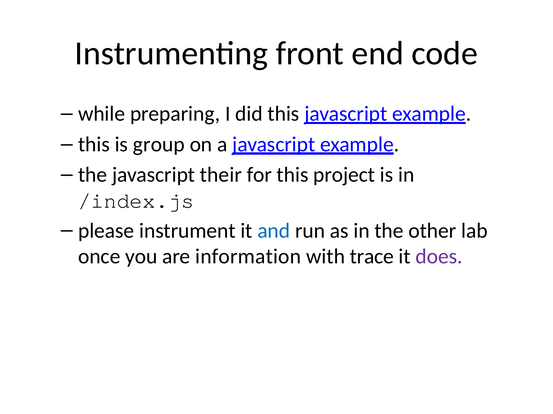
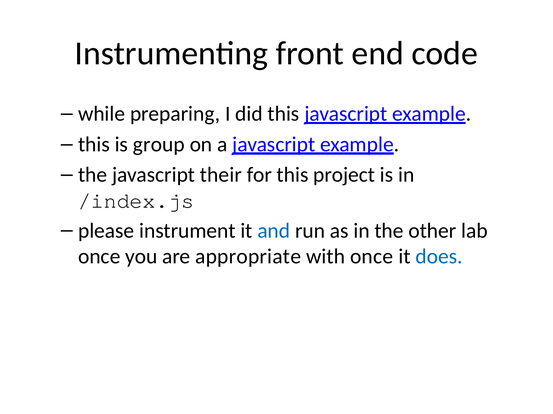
information: information -> appropriate
with trace: trace -> once
does colour: purple -> blue
